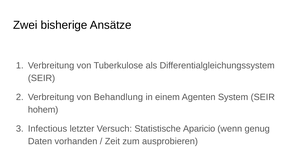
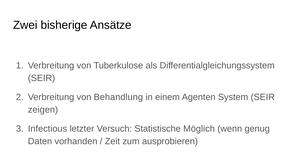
hohem: hohem -> zeigen
Aparicio: Aparicio -> Möglich
